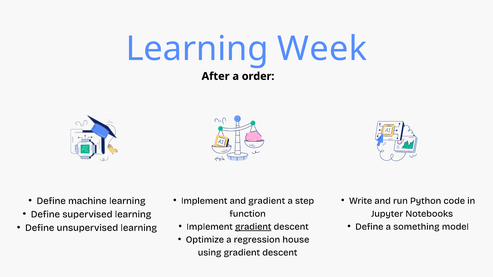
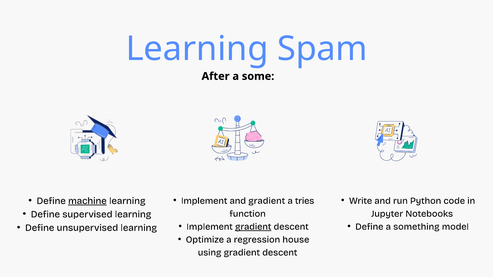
Week: Week -> Spam
order: order -> some
machine underline: none -> present
step: step -> tries
